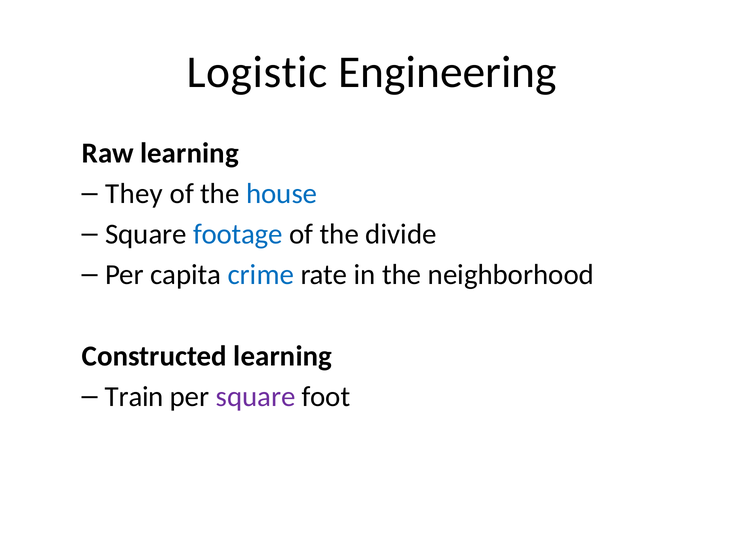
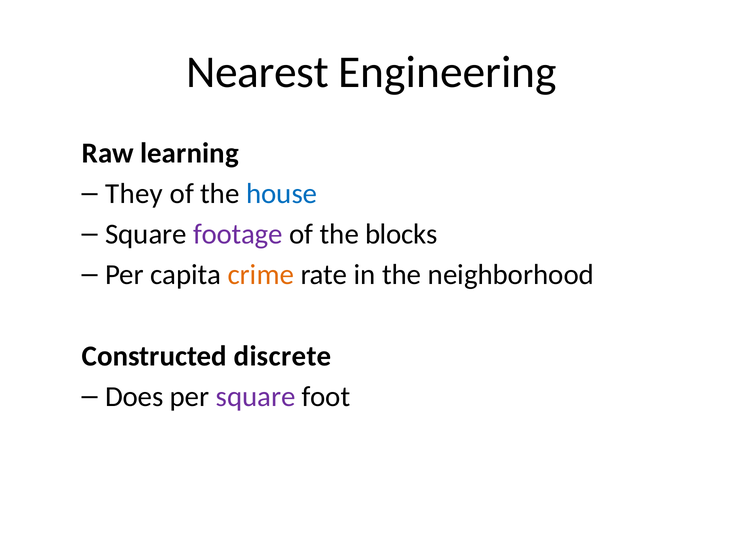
Logistic: Logistic -> Nearest
footage colour: blue -> purple
divide: divide -> blocks
crime colour: blue -> orange
Constructed learning: learning -> discrete
Train: Train -> Does
